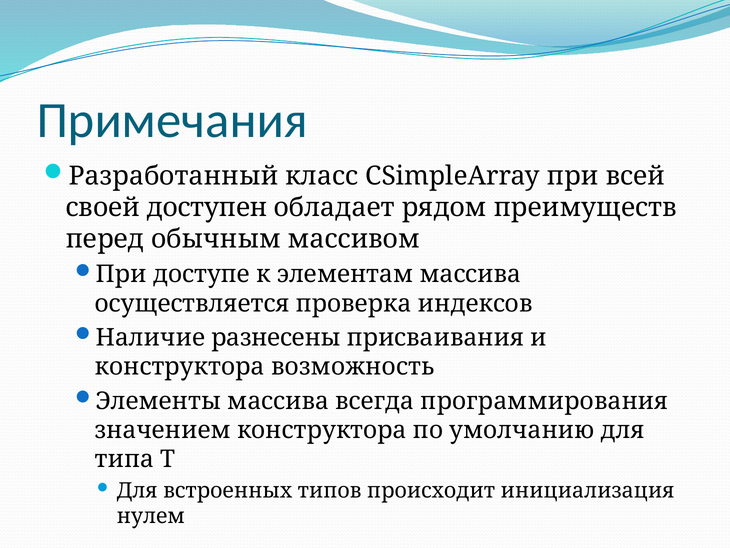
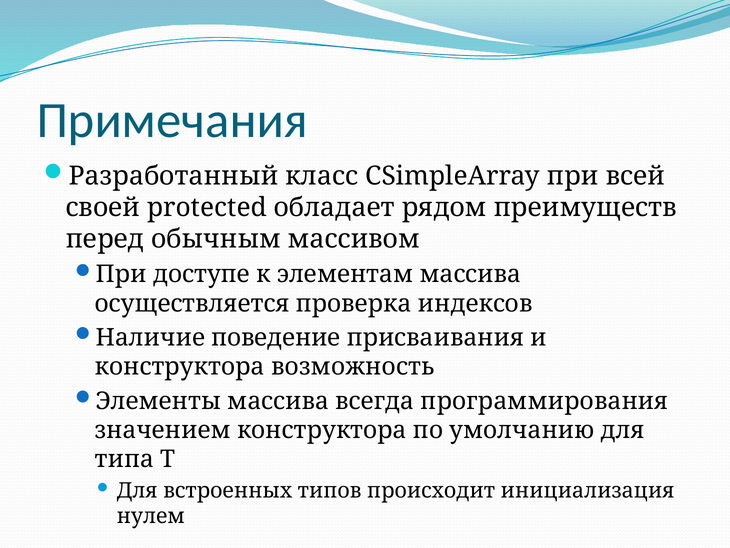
доступен: доступен -> protected
разнесены: разнесены -> поведение
